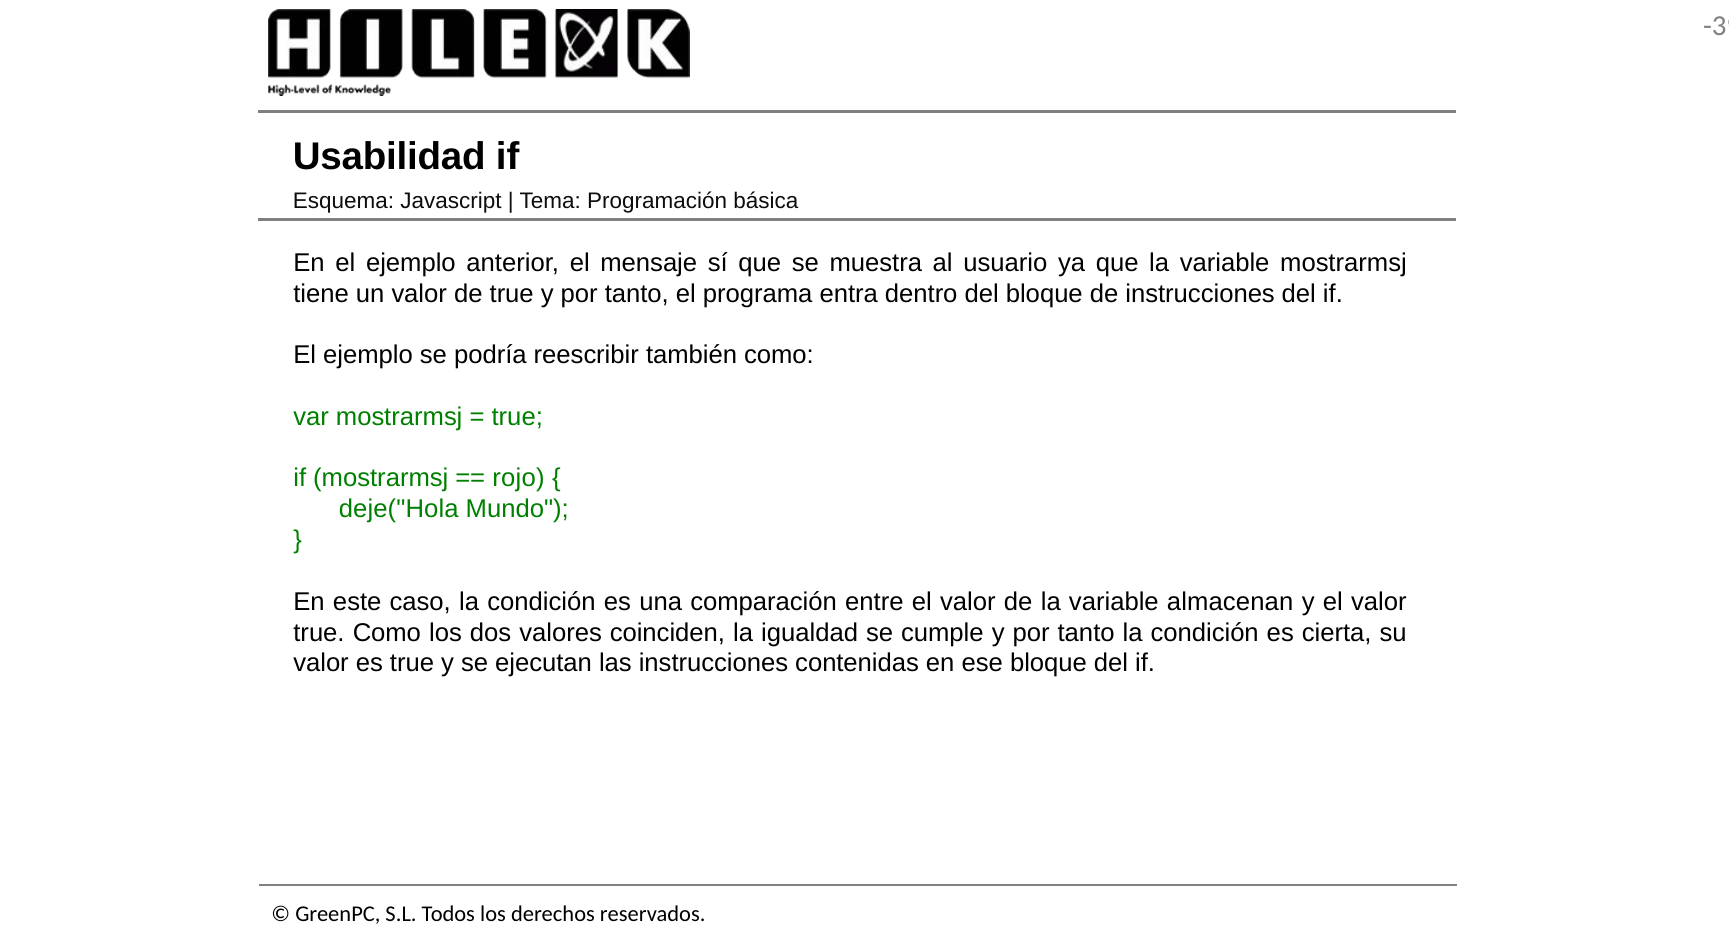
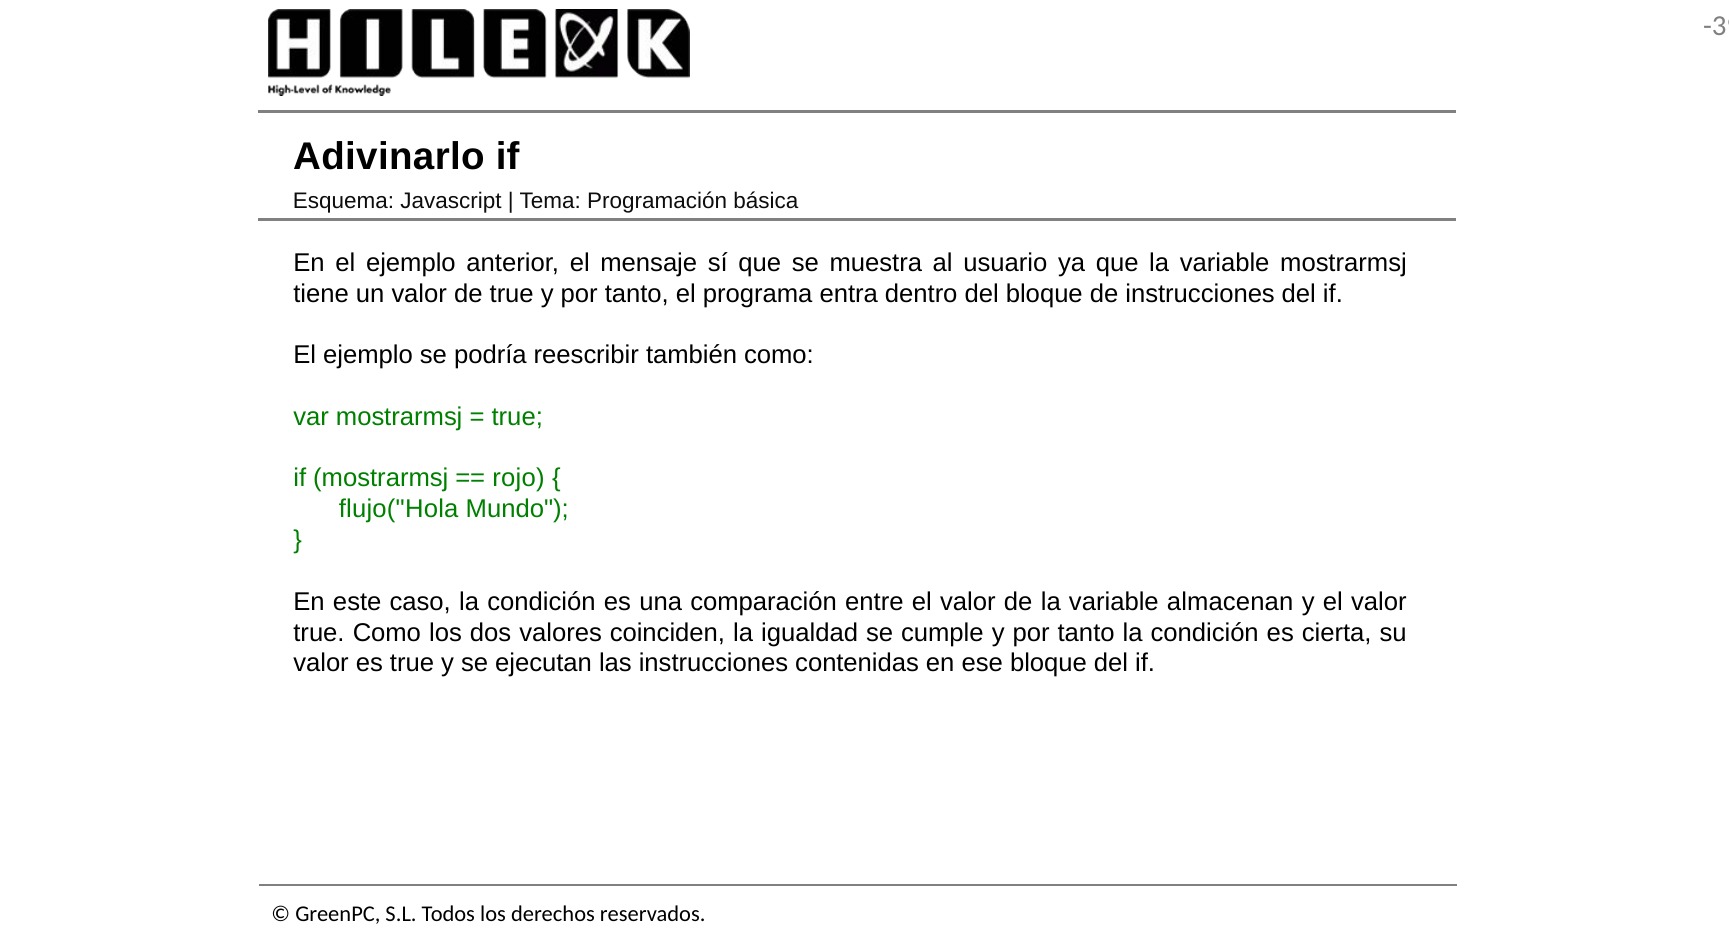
Usabilidad: Usabilidad -> Adivinarlo
deje("Hola: deje("Hola -> flujo("Hola
